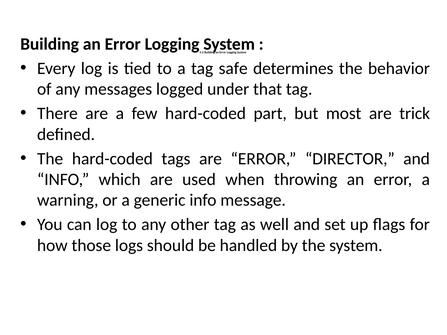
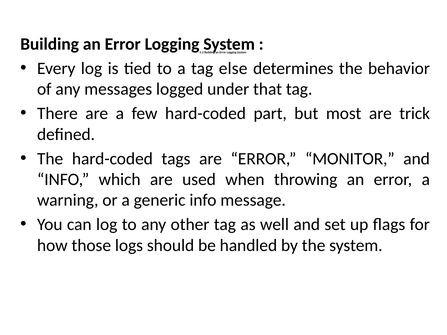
safe: safe -> else
DIRECTOR: DIRECTOR -> MONITOR
